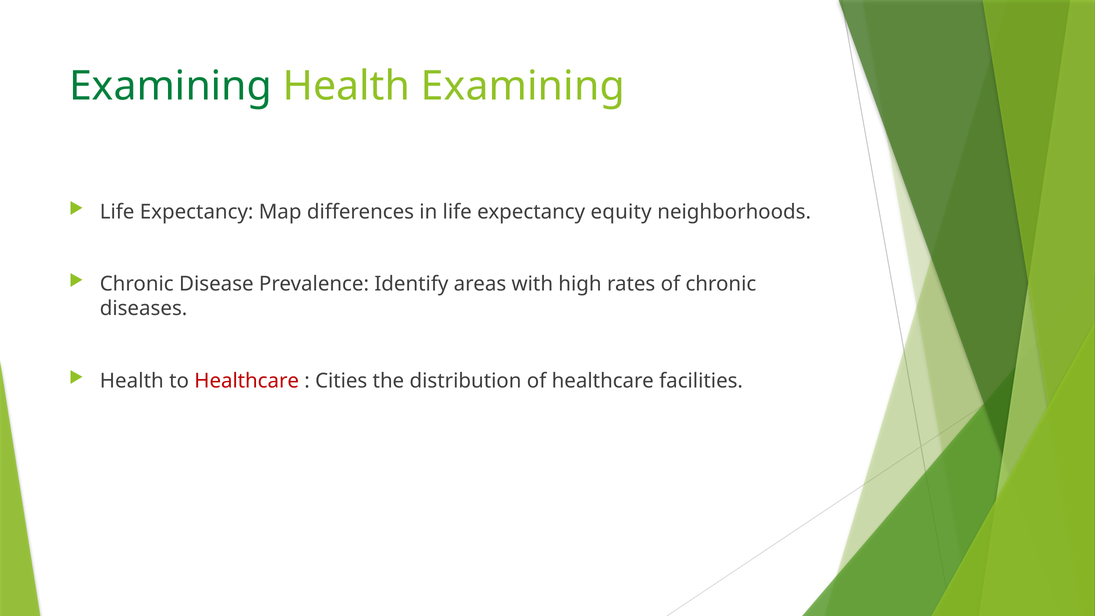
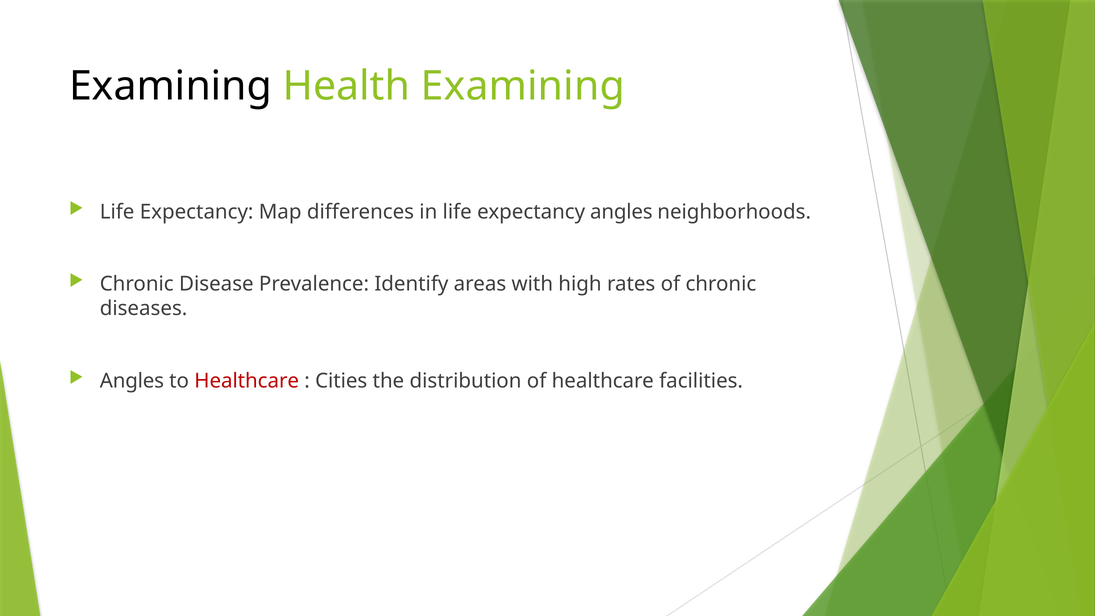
Examining at (171, 86) colour: green -> black
expectancy equity: equity -> angles
Health at (132, 381): Health -> Angles
